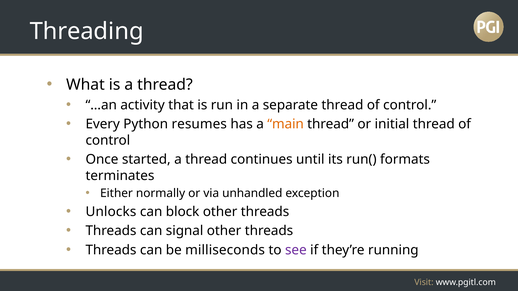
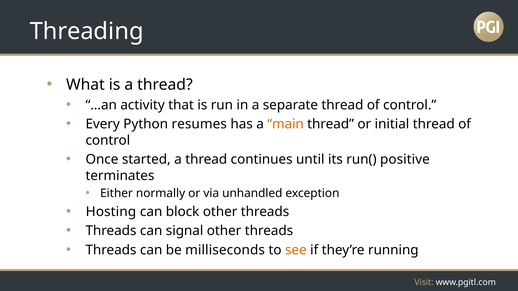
formats: formats -> positive
Unlocks: Unlocks -> Hosting
see colour: purple -> orange
